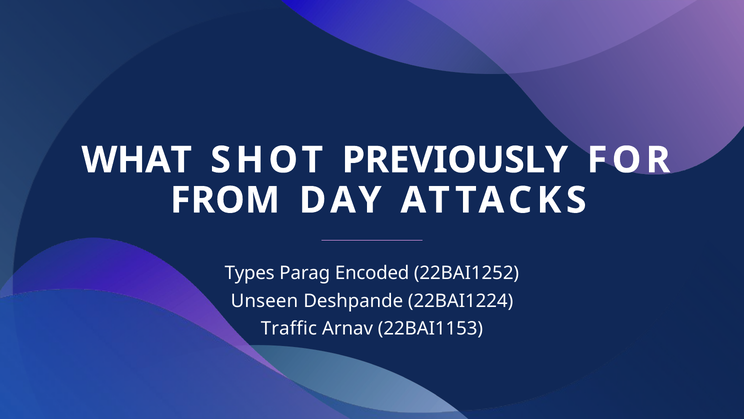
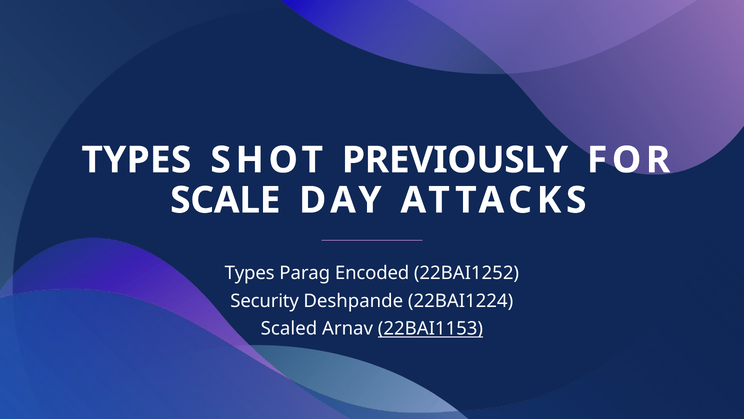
WHAT at (137, 160): WHAT -> TYPES
FROM: FROM -> SCALE
Unseen: Unseen -> Security
Traffic: Traffic -> Scaled
22BAI1153 underline: none -> present
